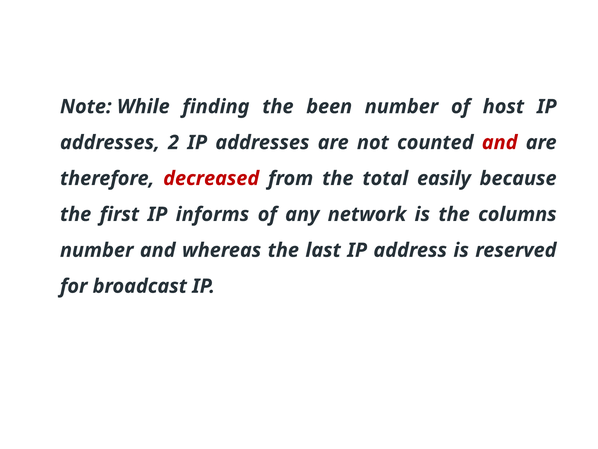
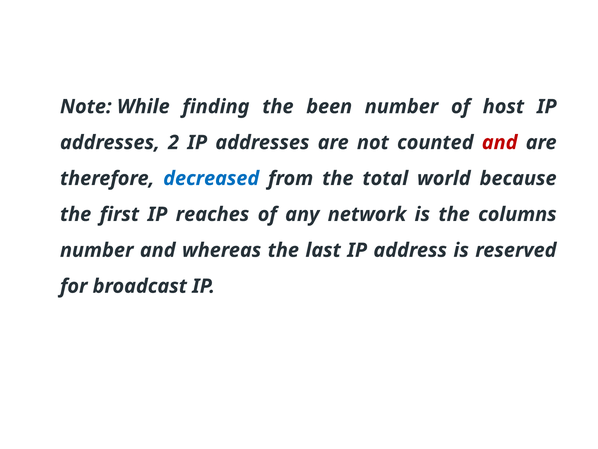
decreased colour: red -> blue
easily: easily -> world
informs: informs -> reaches
